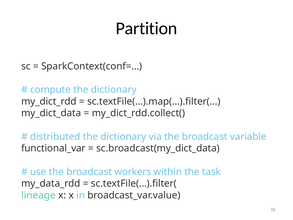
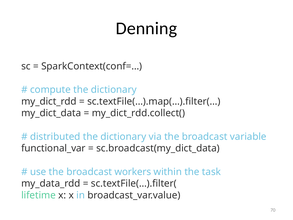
Partition: Partition -> Denning
lineage: lineage -> lifetime
